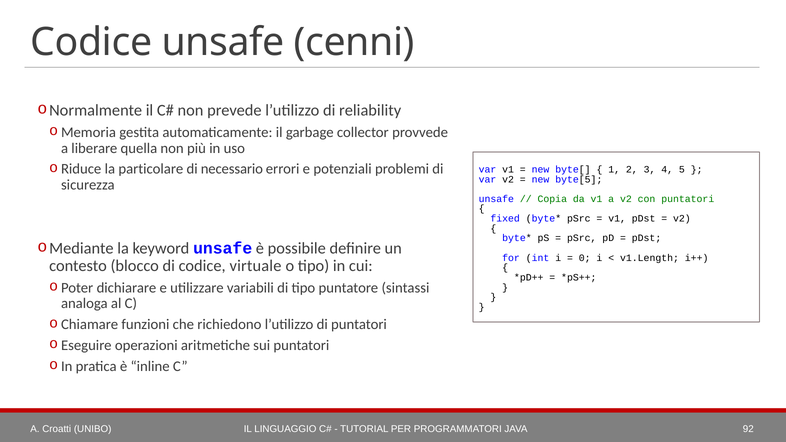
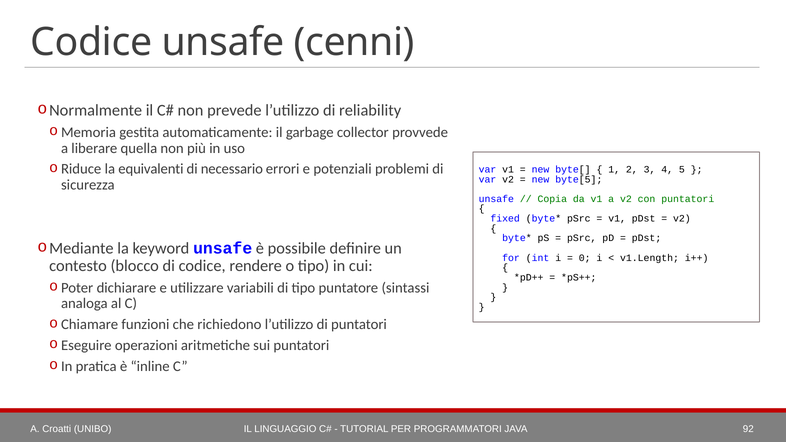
particolare: particolare -> equivalenti
virtuale: virtuale -> rendere
